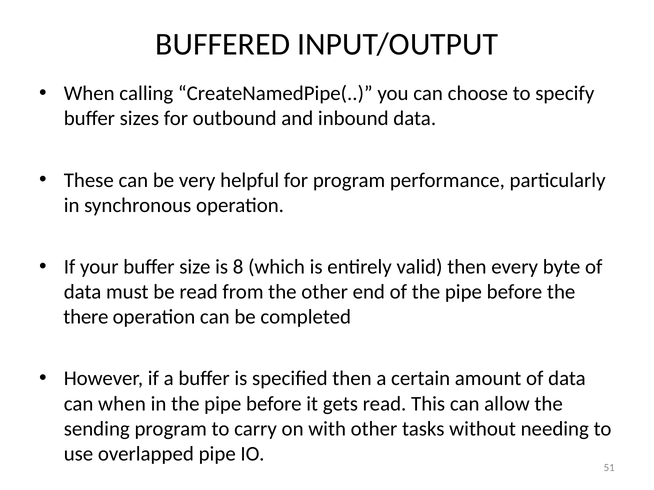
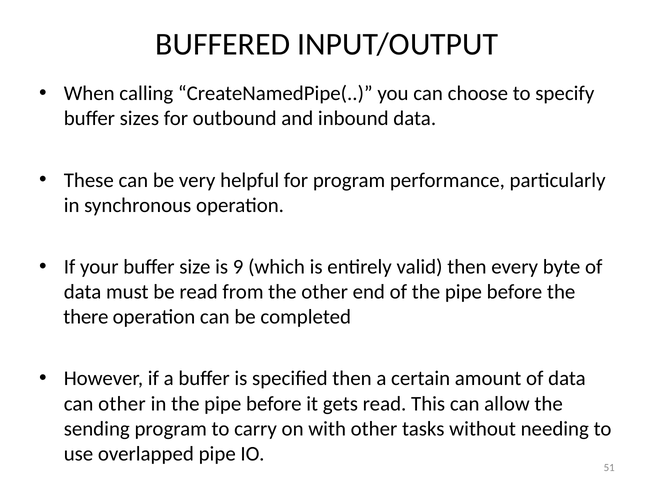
8: 8 -> 9
can when: when -> other
